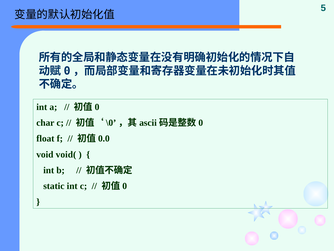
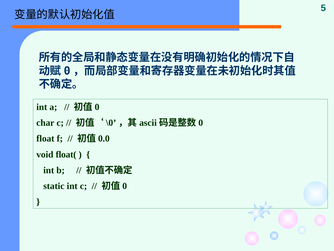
void(: void( -> float(
